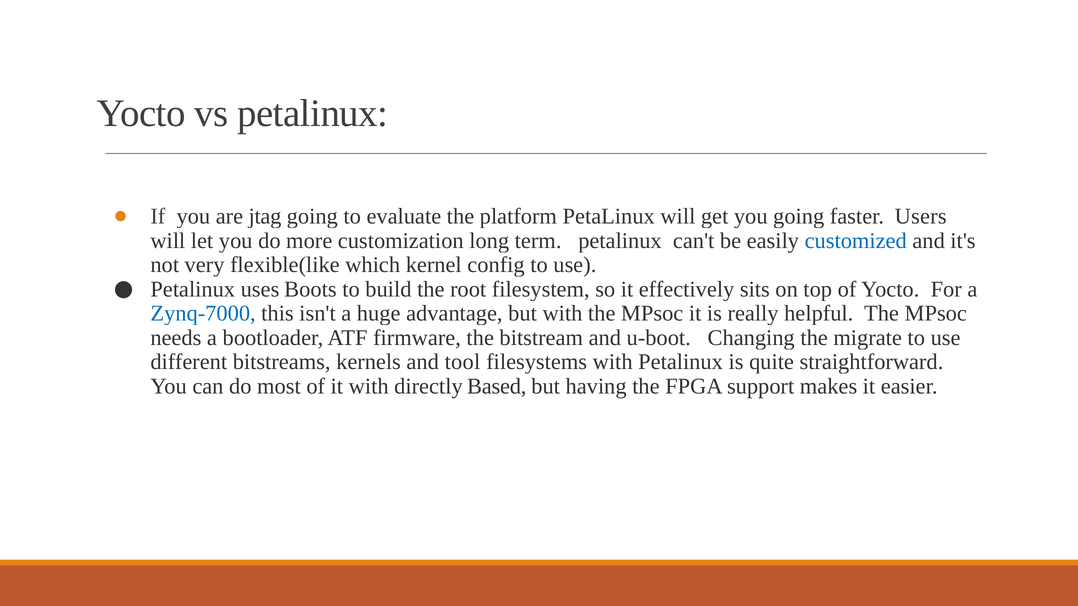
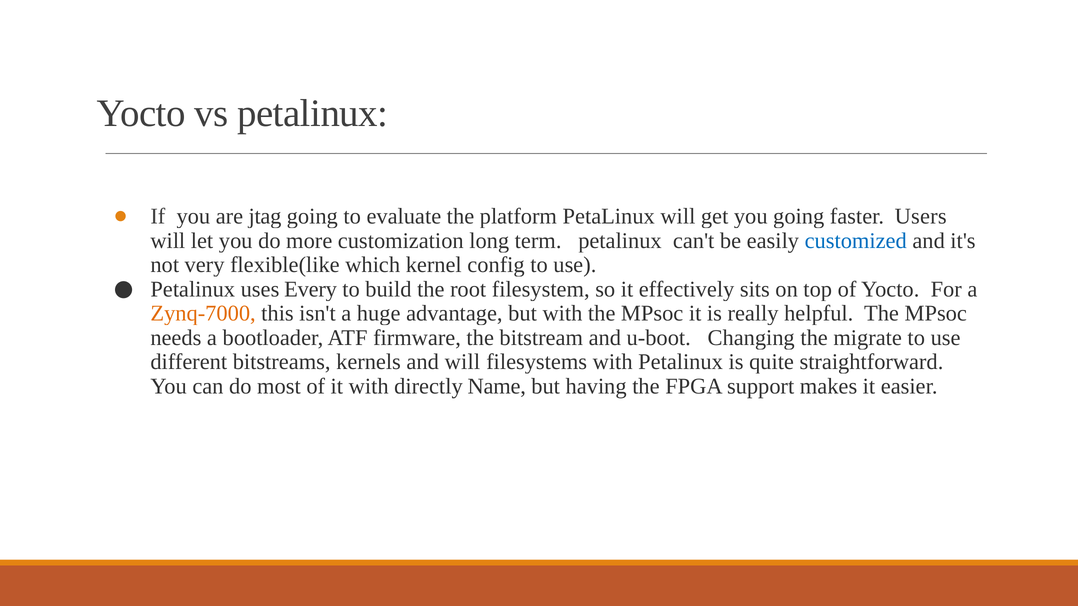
Boots: Boots -> Every
Zynq-7000 colour: blue -> orange
and tool: tool -> will
Based: Based -> Name
